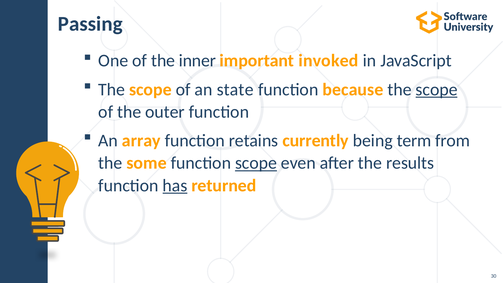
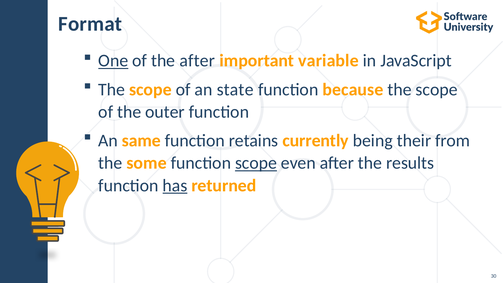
Passing: Passing -> Format
One underline: none -> present
the inner: inner -> after
invoked: invoked -> variable
scope at (437, 89) underline: present -> none
array: array -> same
term: term -> their
